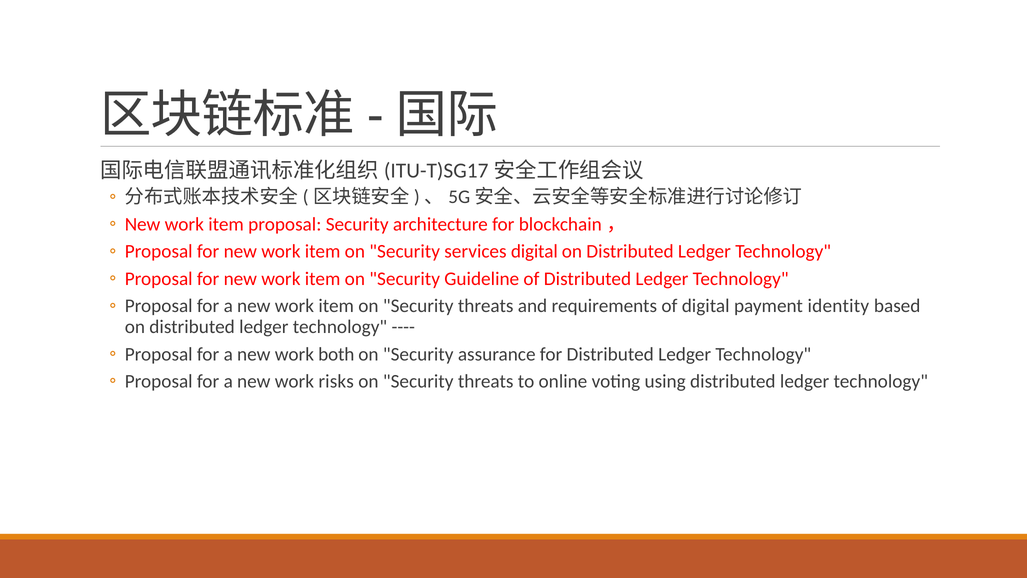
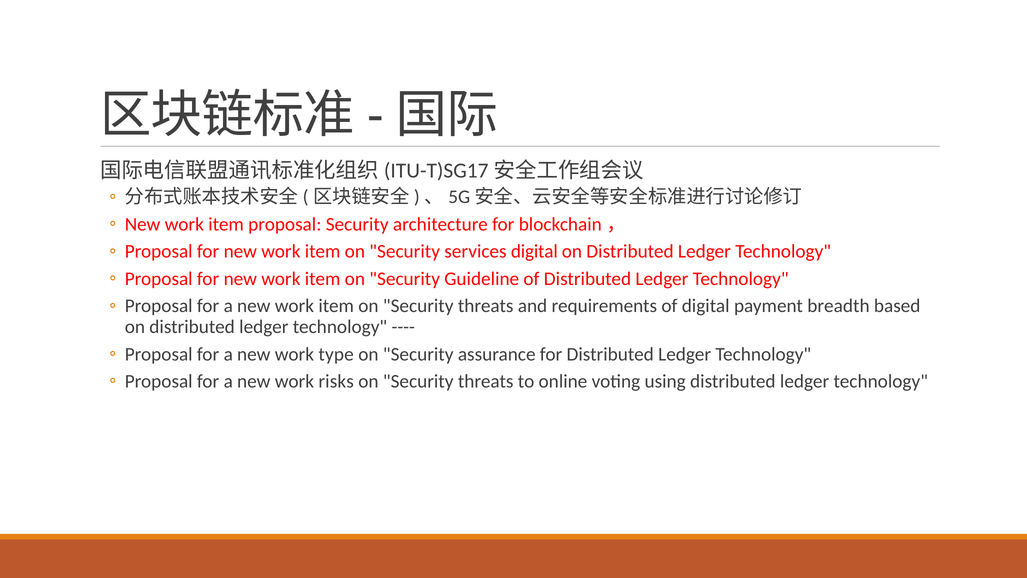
identity: identity -> breadth
both: both -> type
